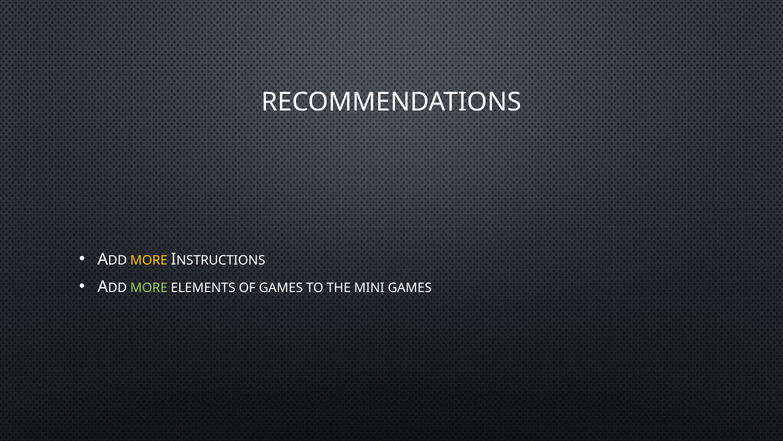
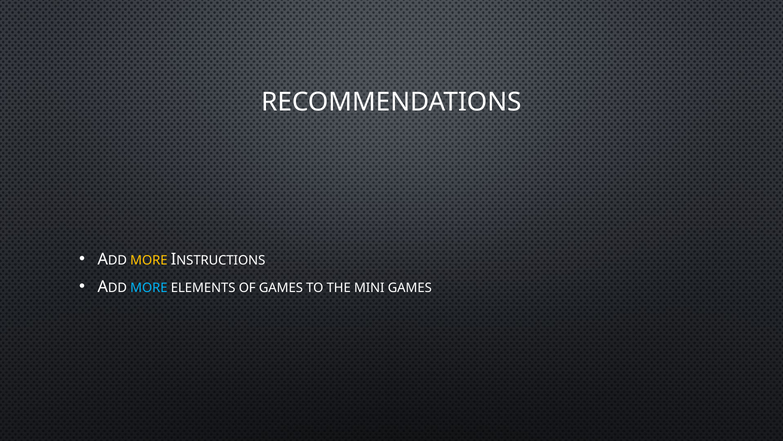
MORE at (149, 288) colour: light green -> light blue
